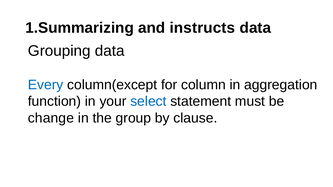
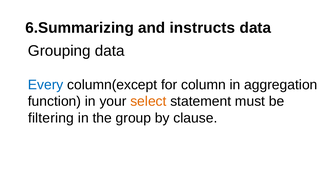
1.Summarizing: 1.Summarizing -> 6.Summarizing
select colour: blue -> orange
change: change -> filtering
